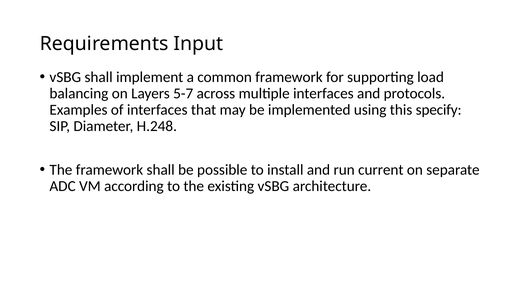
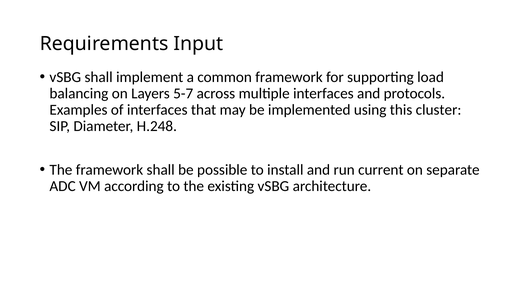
specify: specify -> cluster
